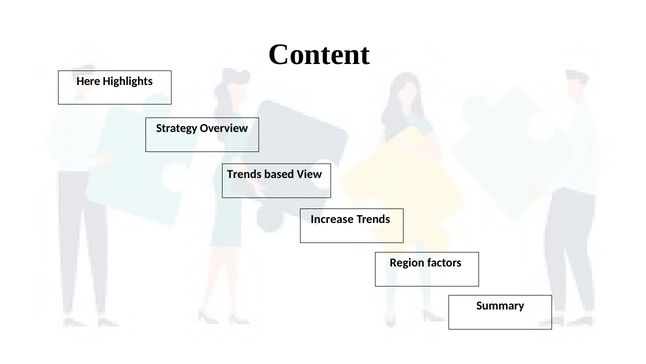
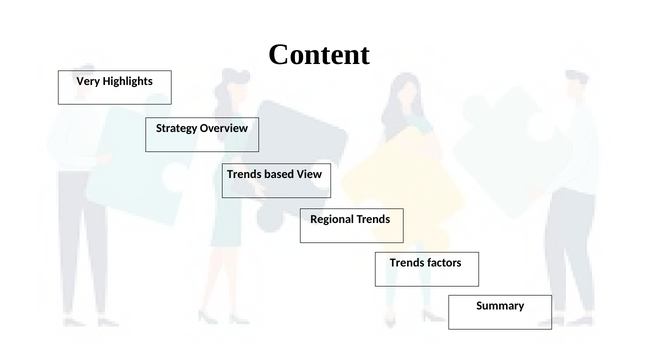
Here: Here -> Very
Increase: Increase -> Regional
Region at (407, 262): Region -> Trends
